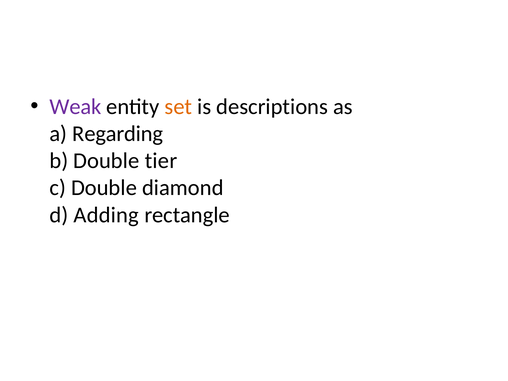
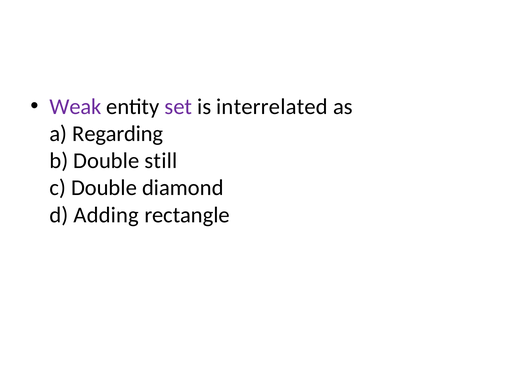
set colour: orange -> purple
descriptions: descriptions -> interrelated
tier: tier -> still
